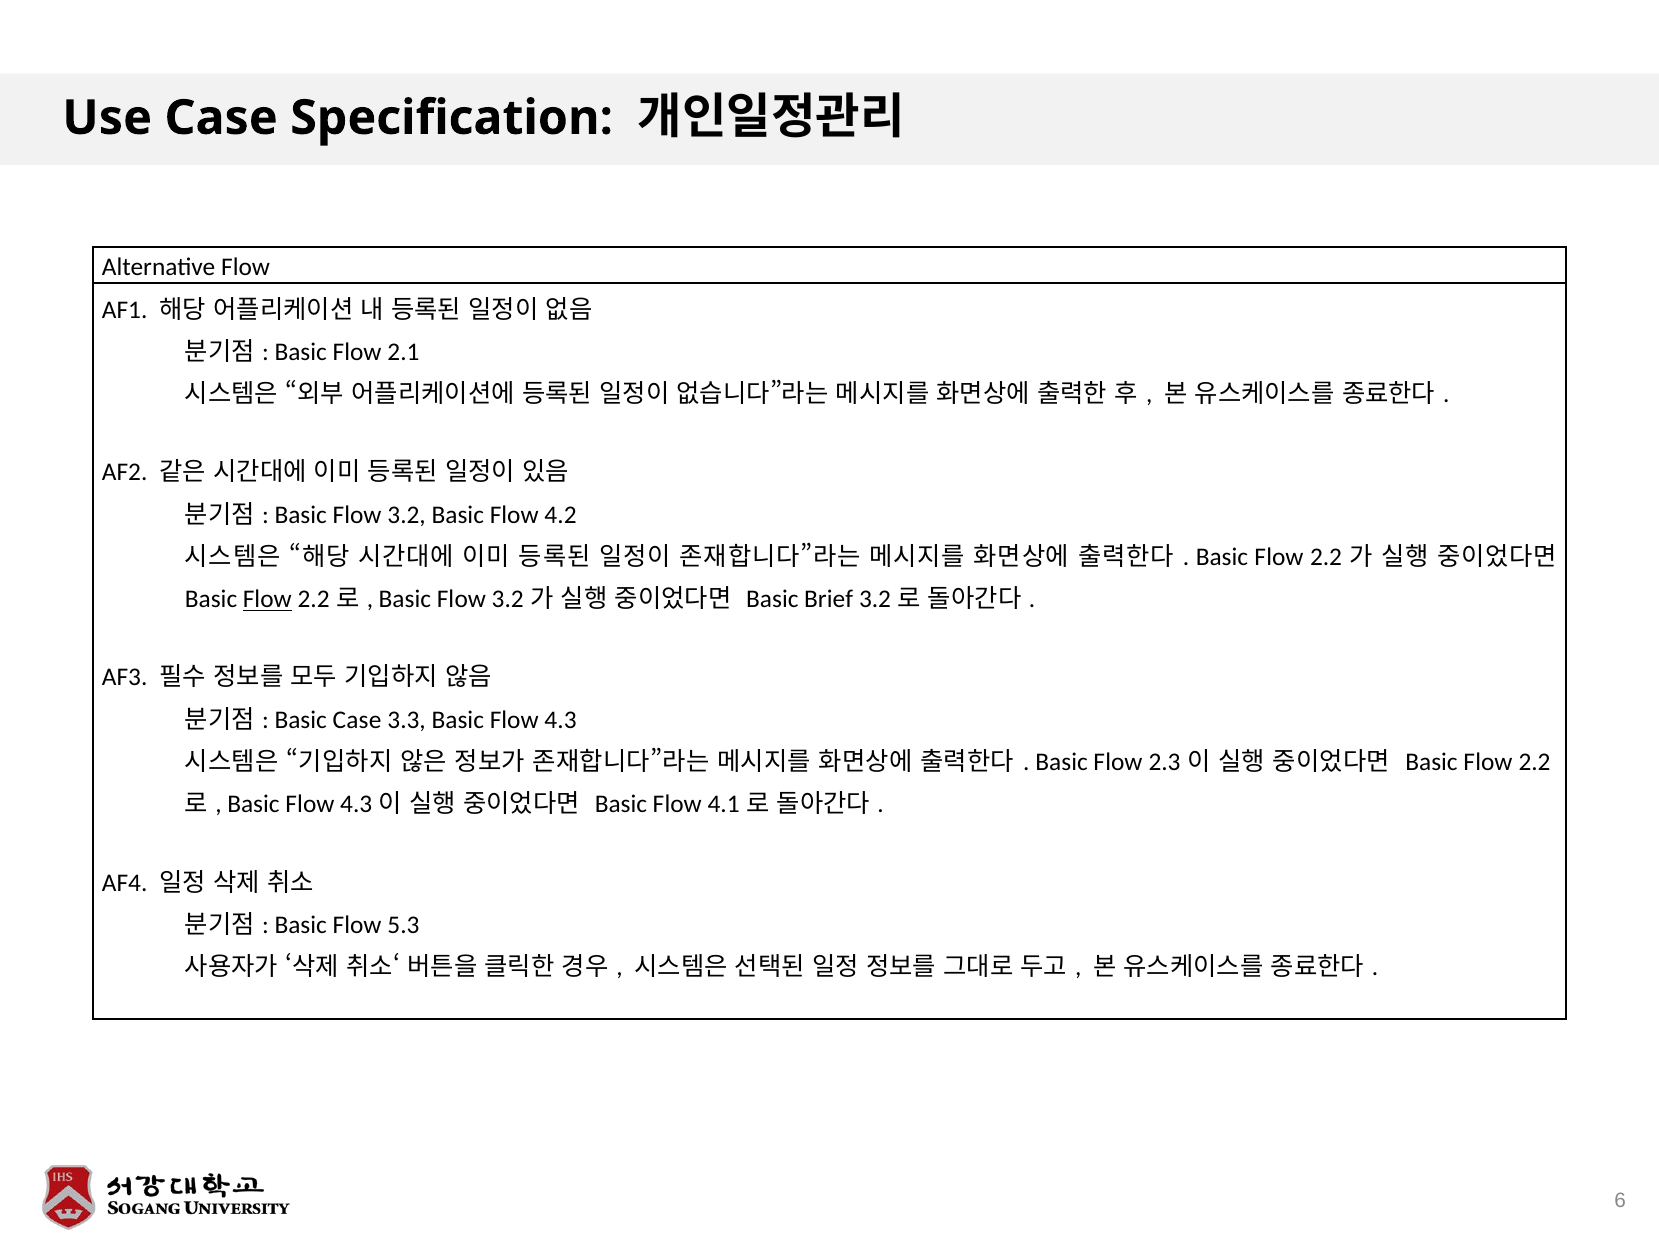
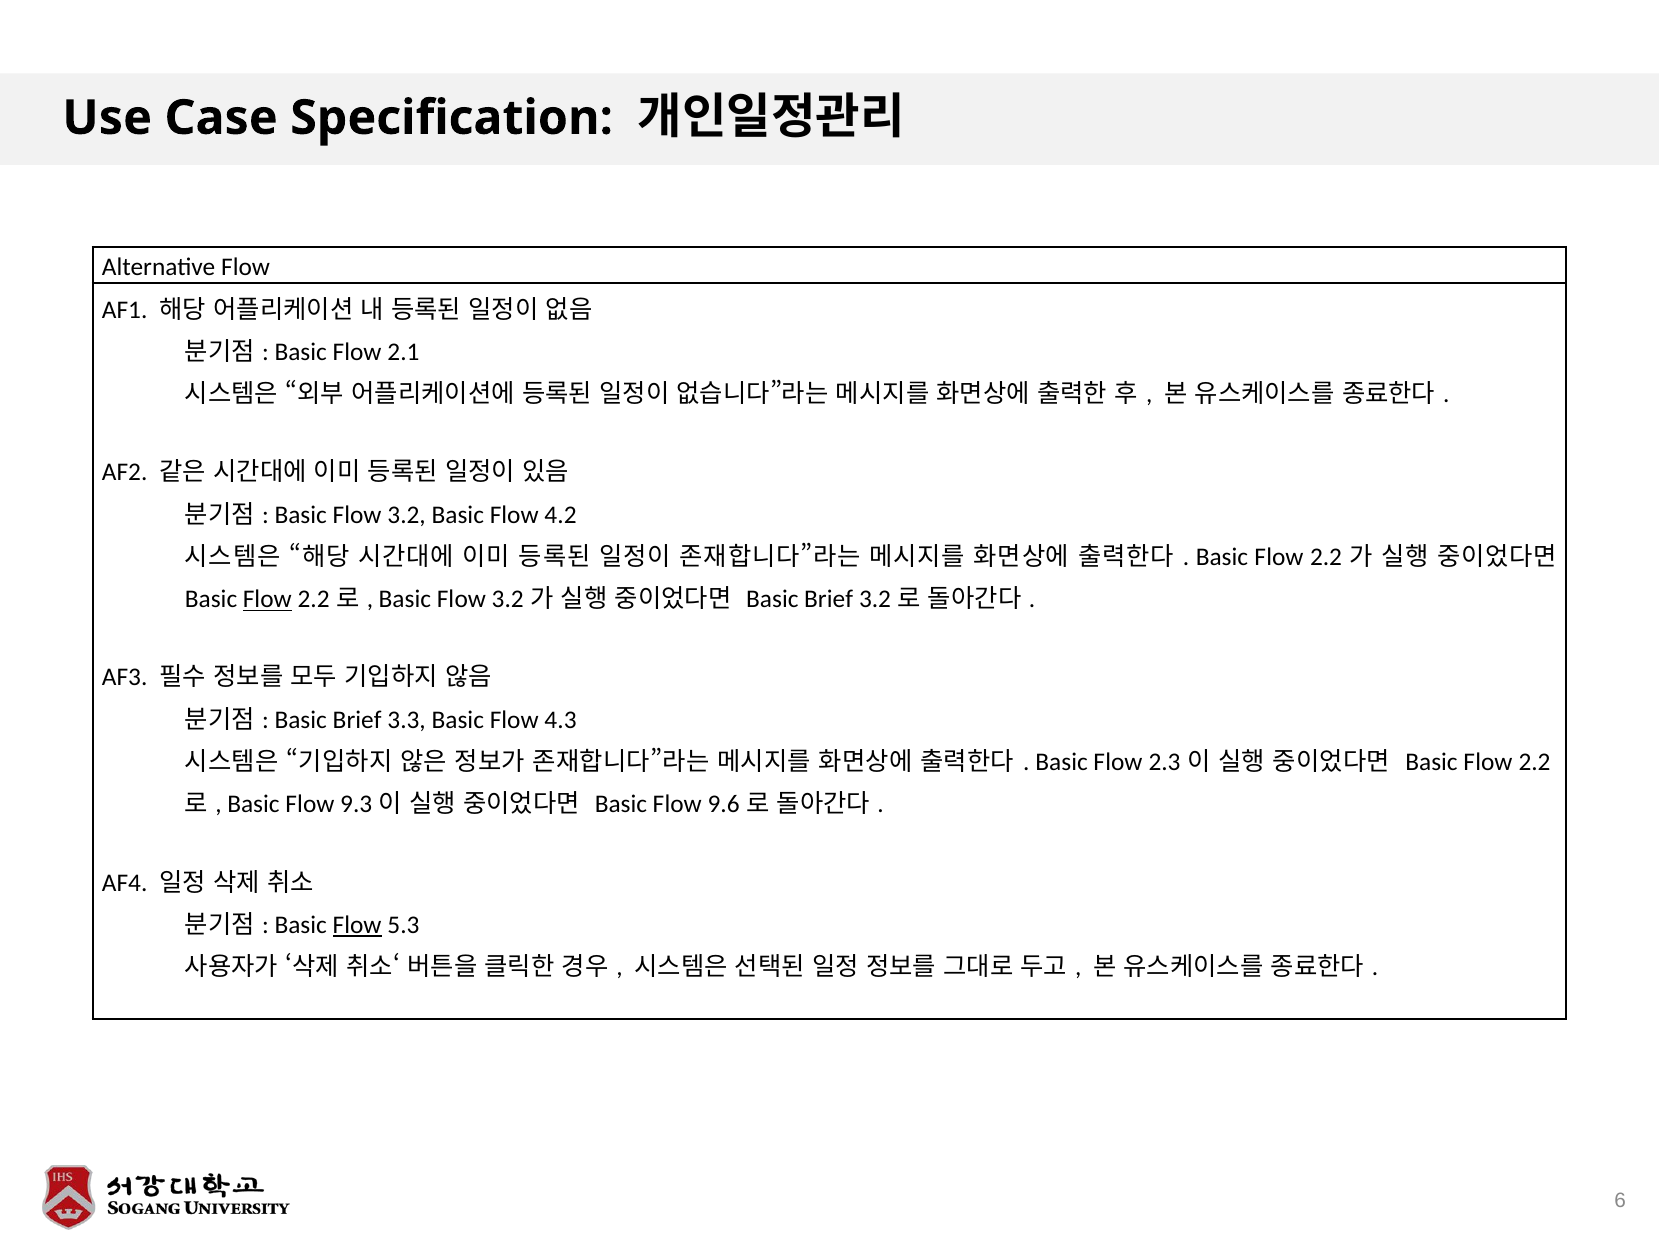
Case at (357, 719): Case -> Brief
4.3 at (356, 804): 4.3 -> 9.3
4.1: 4.1 -> 9.6
Flow at (357, 924) underline: none -> present
